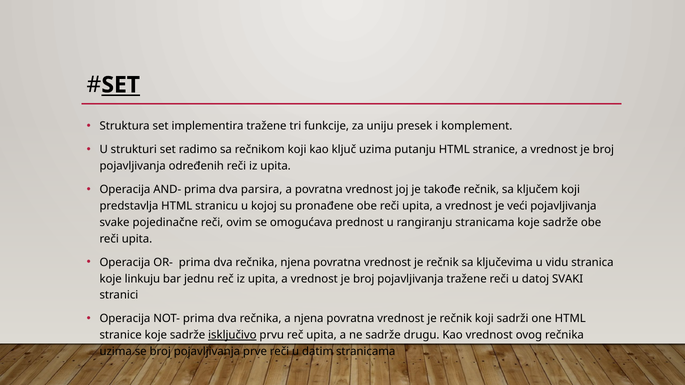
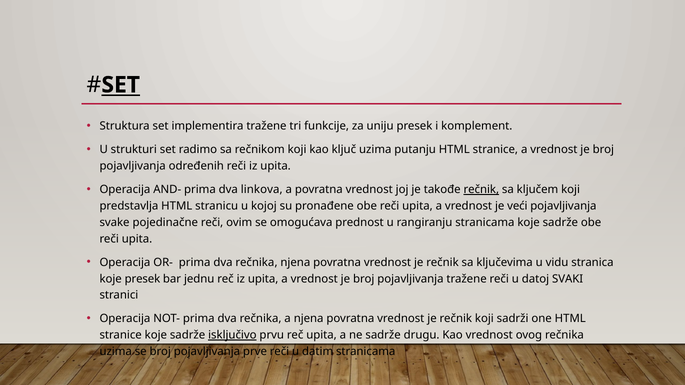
parsira: parsira -> linkova
rečnik at (481, 190) underline: none -> present
koje linkuju: linkuju -> presek
